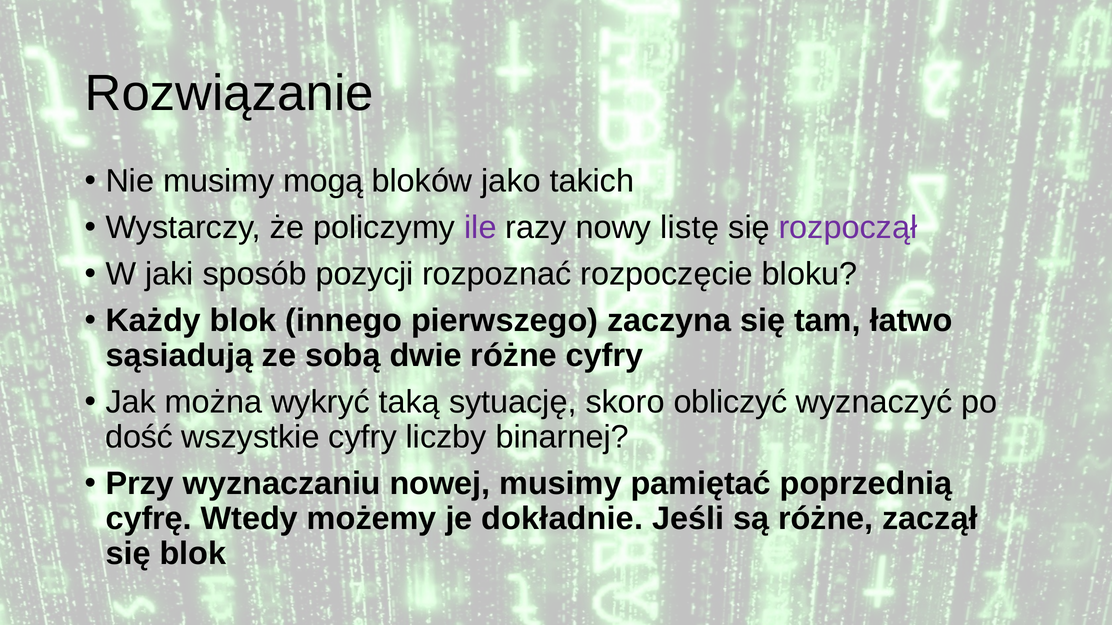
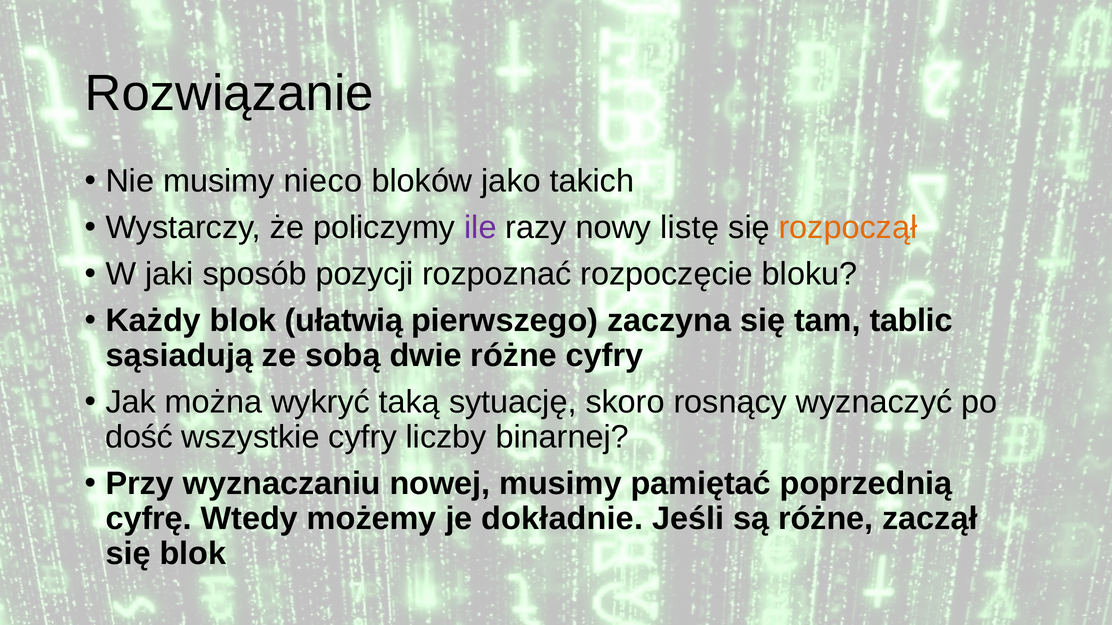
mogą: mogą -> nieco
rozpoczął colour: purple -> orange
innego: innego -> ułatwią
łatwo: łatwo -> tablic
obliczyć: obliczyć -> rosnący
